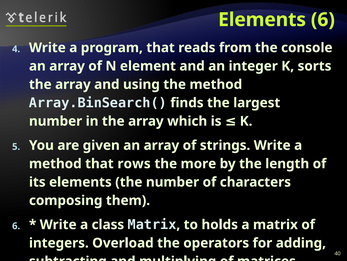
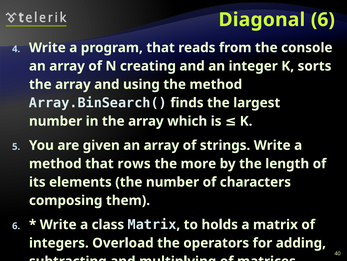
Elements at (262, 20): Elements -> Diagonal
element: element -> creating
